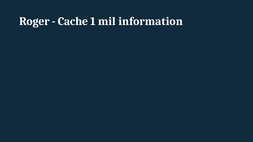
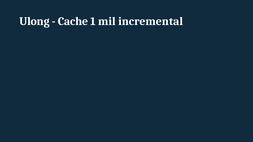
Roger: Roger -> Ulong
information: information -> incremental
